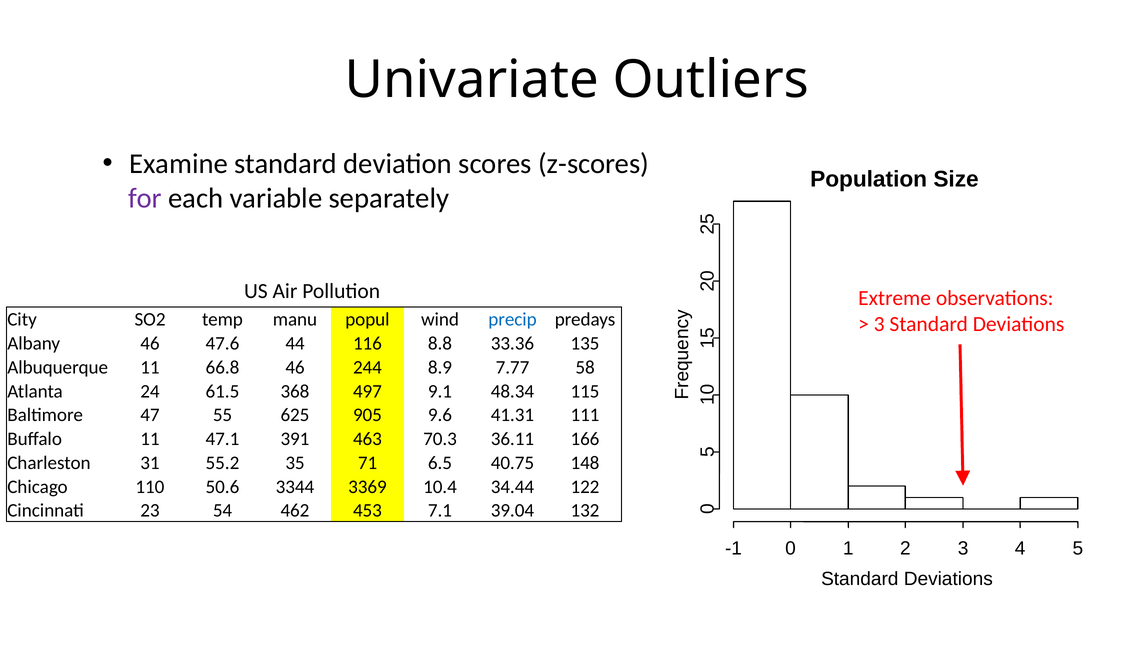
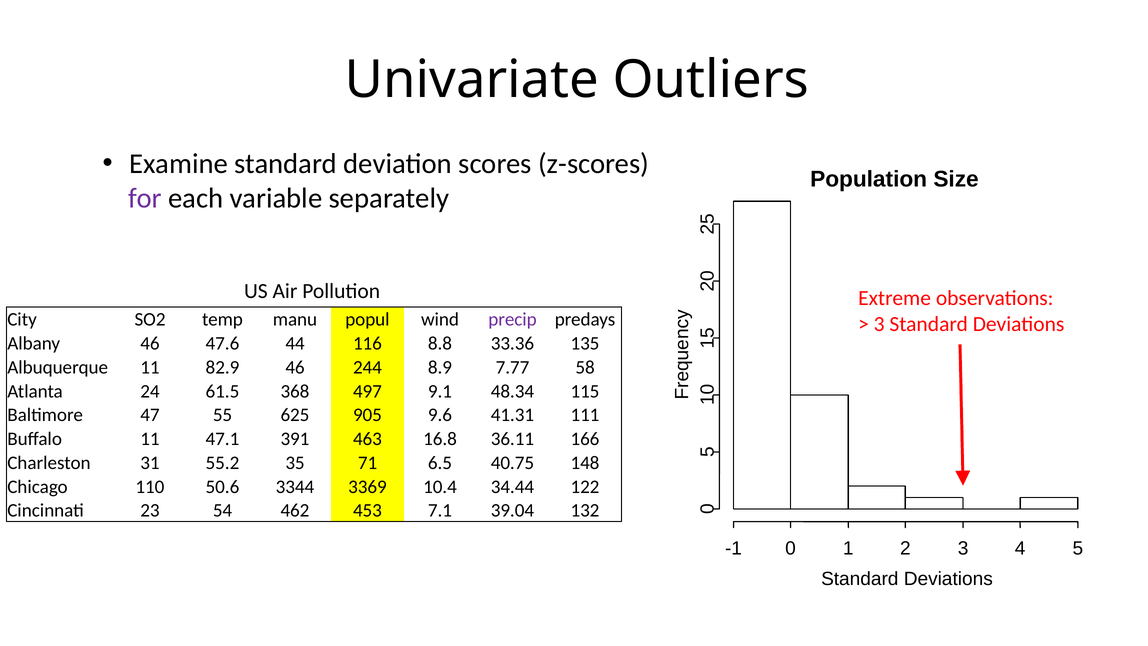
precip colour: blue -> purple
66.8: 66.8 -> 82.9
70.3: 70.3 -> 16.8
